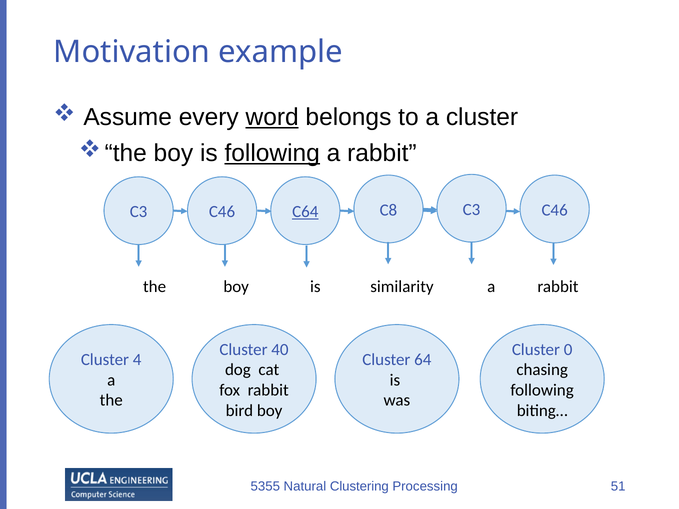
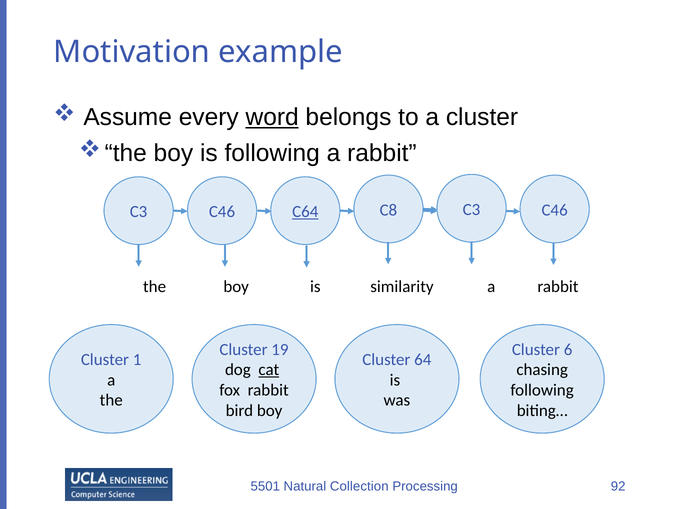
following at (272, 153) underline: present -> none
40: 40 -> 19
0: 0 -> 6
4: 4 -> 1
cat underline: none -> present
5355: 5355 -> 5501
Clustering: Clustering -> Collection
51: 51 -> 92
